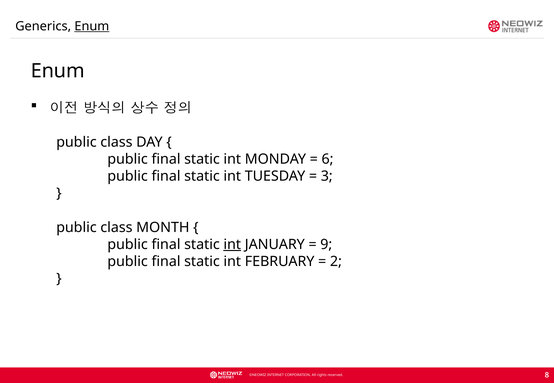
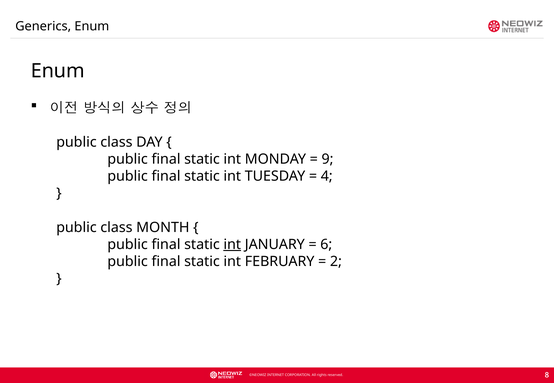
Enum at (92, 26) underline: present -> none
6: 6 -> 9
3: 3 -> 4
9: 9 -> 6
